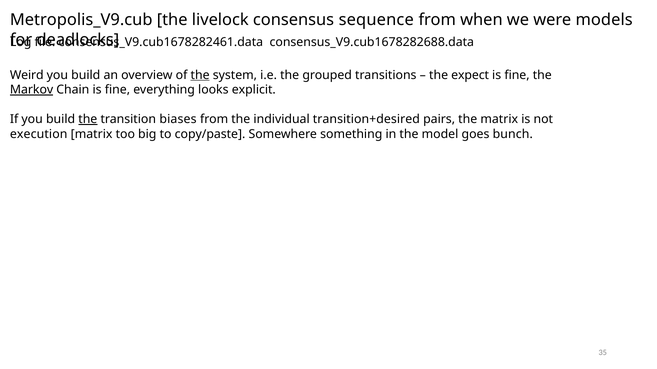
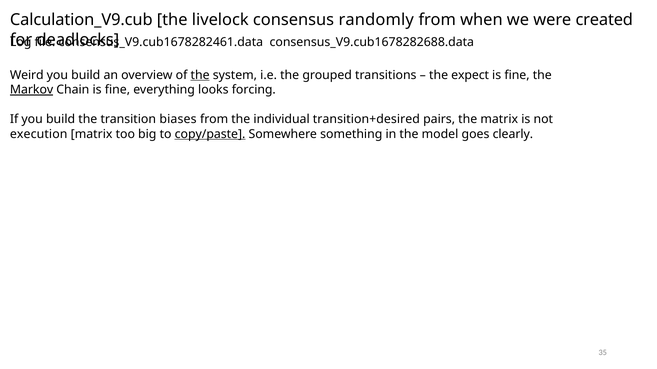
Metropolis_V9.cub: Metropolis_V9.cub -> Calculation_V9.cub
sequence: sequence -> randomly
models: models -> created
explicit: explicit -> forcing
the at (88, 119) underline: present -> none
copy/paste underline: none -> present
bunch: bunch -> clearly
